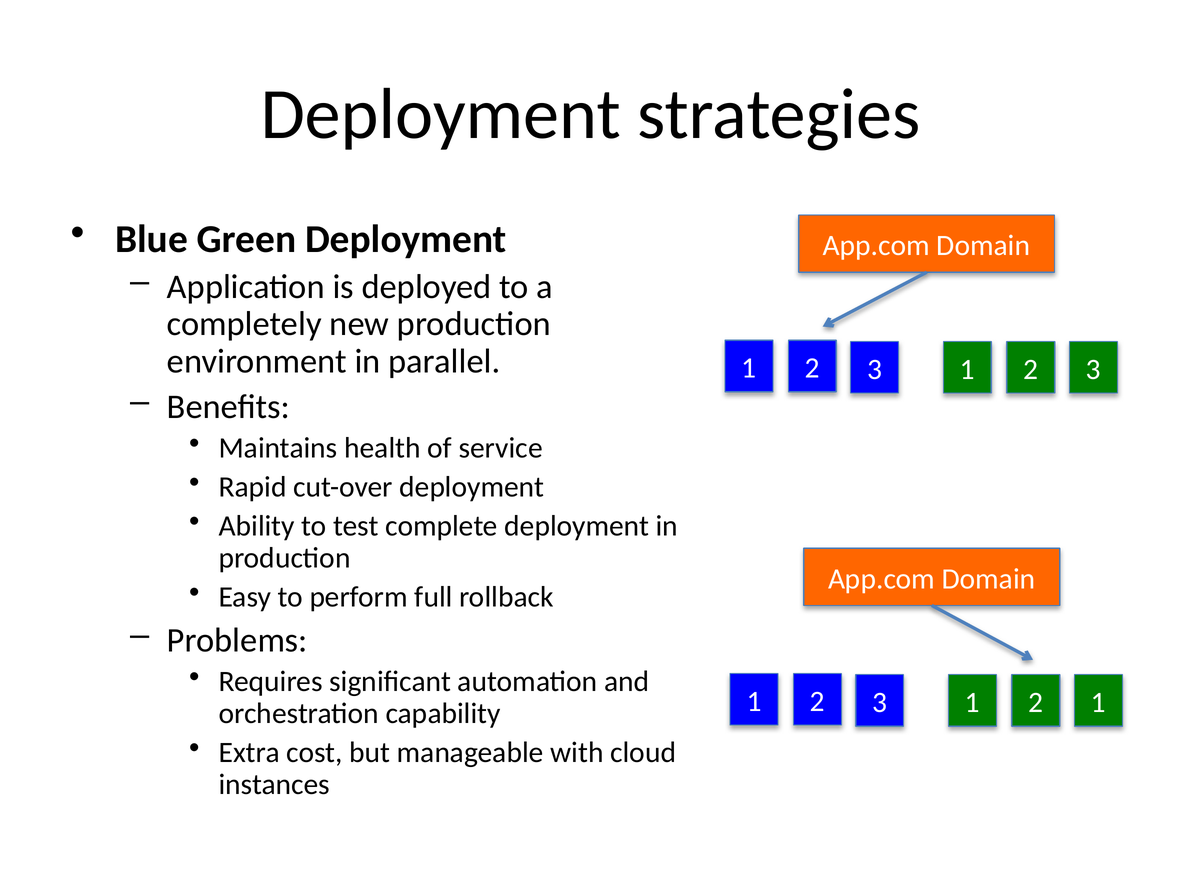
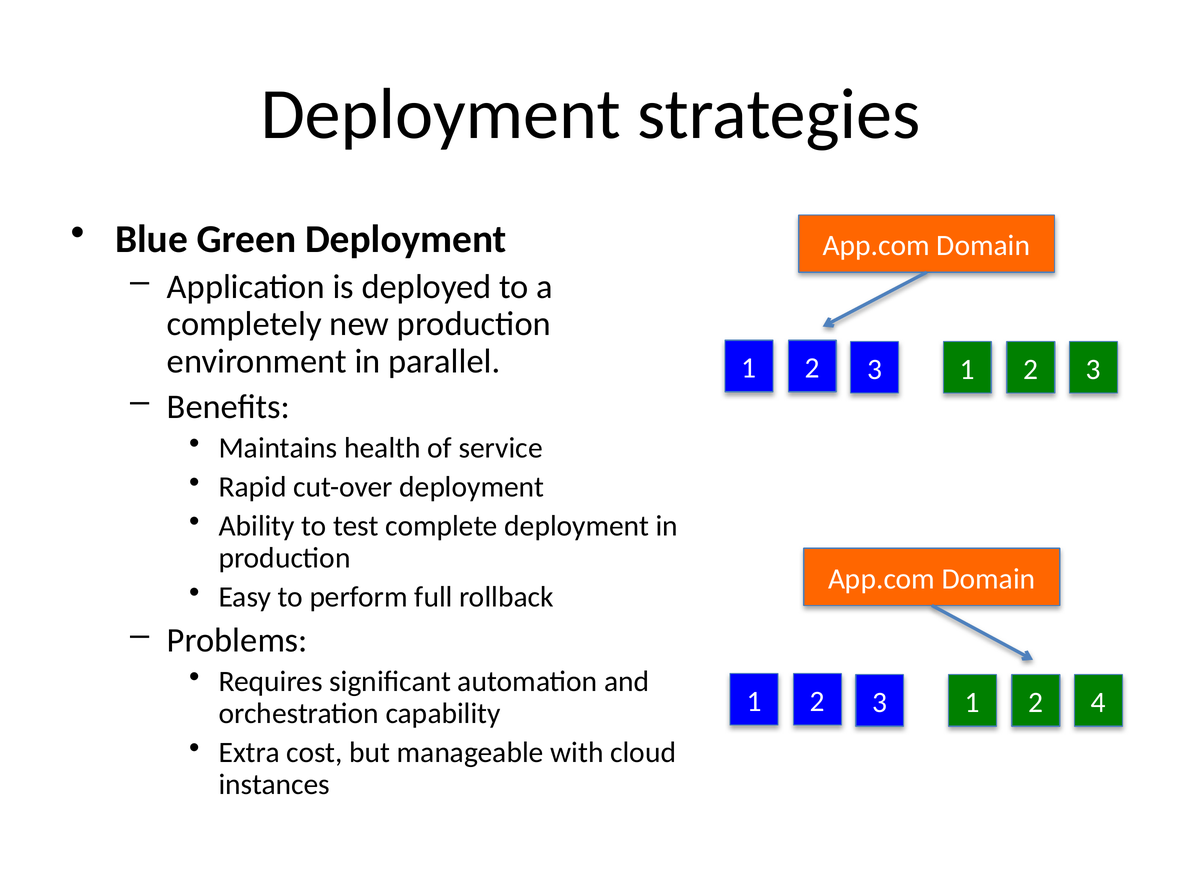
2 1: 1 -> 4
